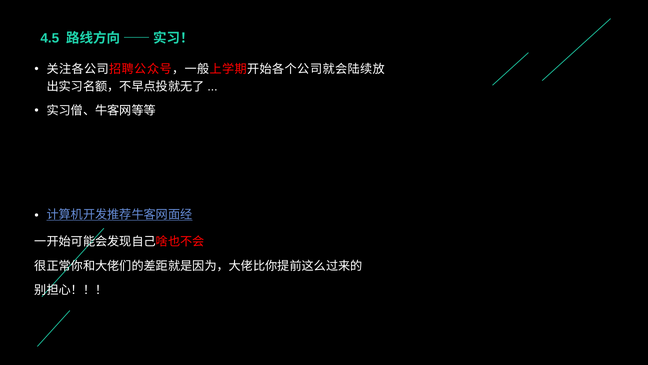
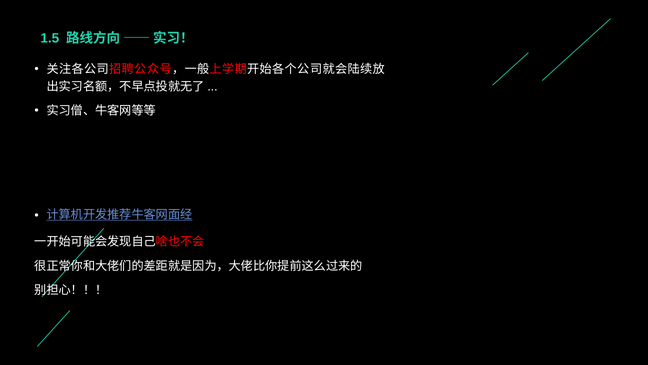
4.5: 4.5 -> 1.5
